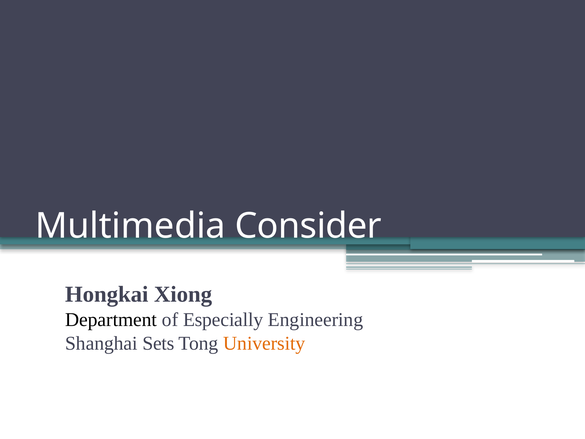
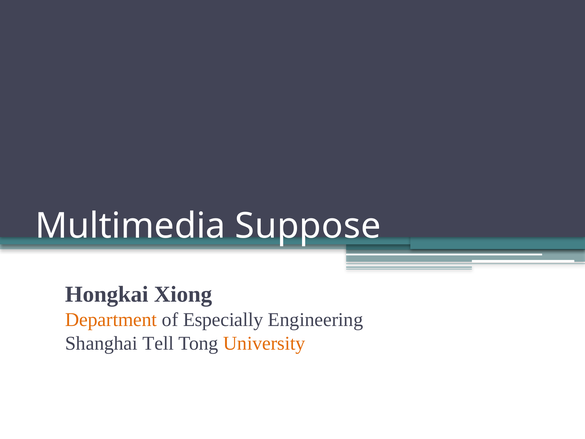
Consider: Consider -> Suppose
Department colour: black -> orange
Sets: Sets -> Tell
